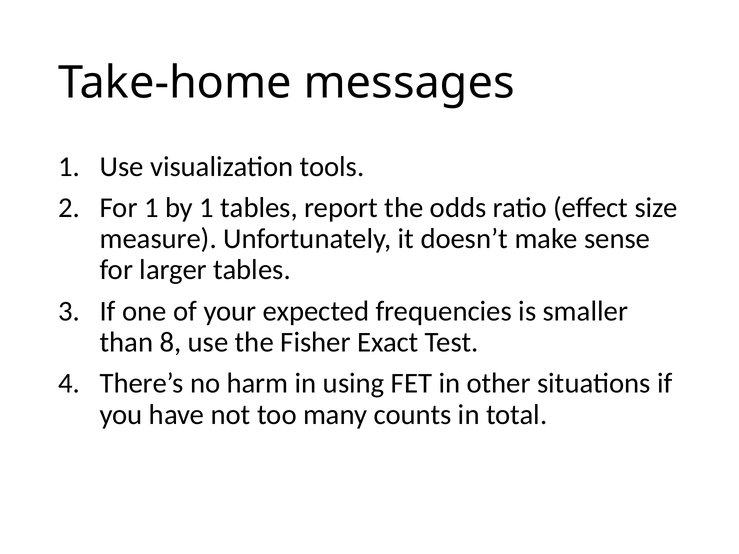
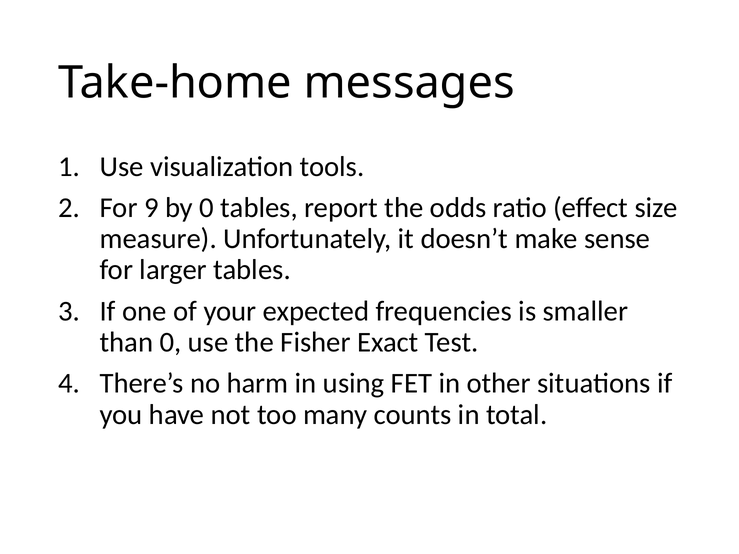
For 1: 1 -> 9
by 1: 1 -> 0
than 8: 8 -> 0
